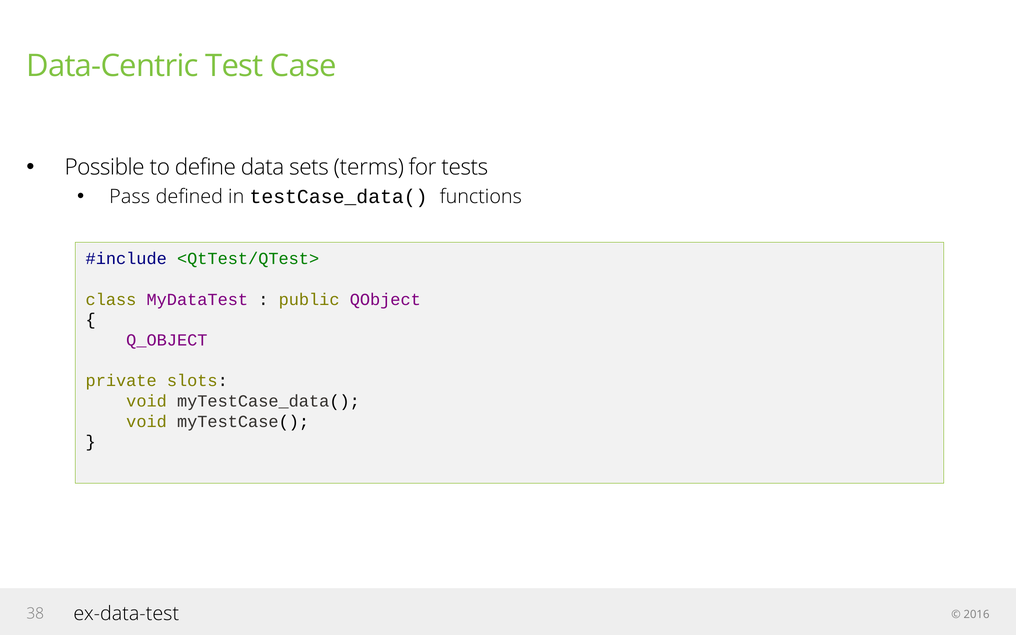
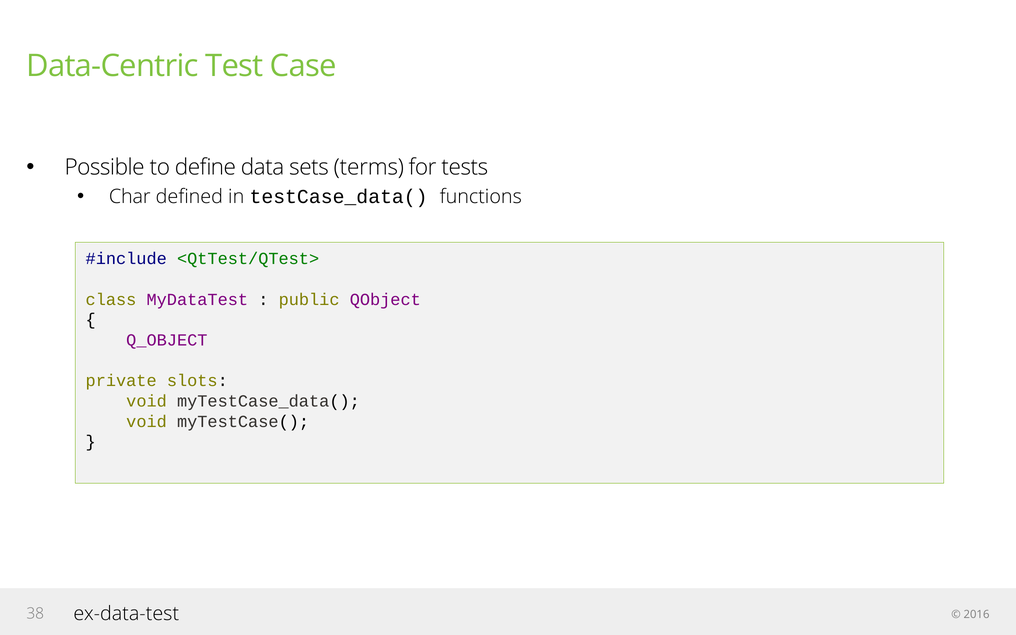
Pass: Pass -> Char
